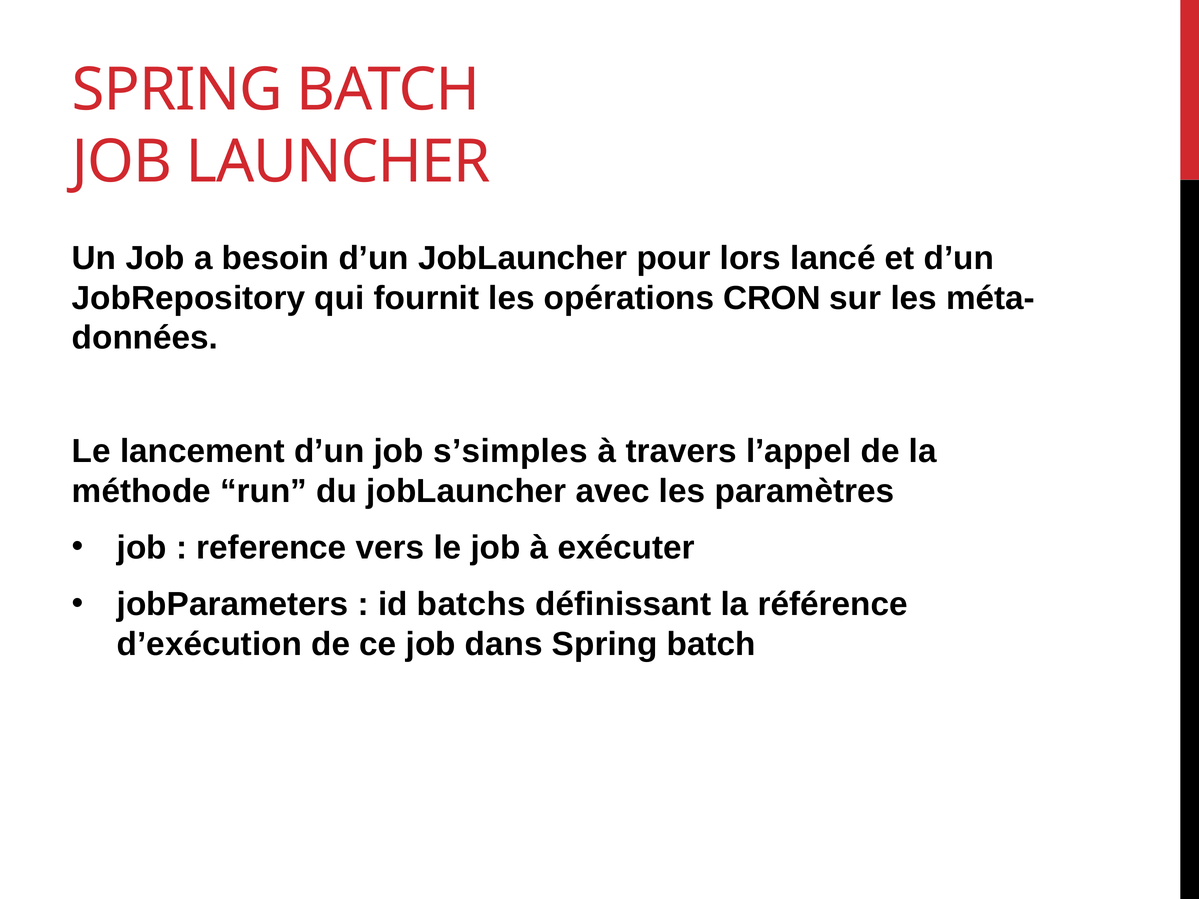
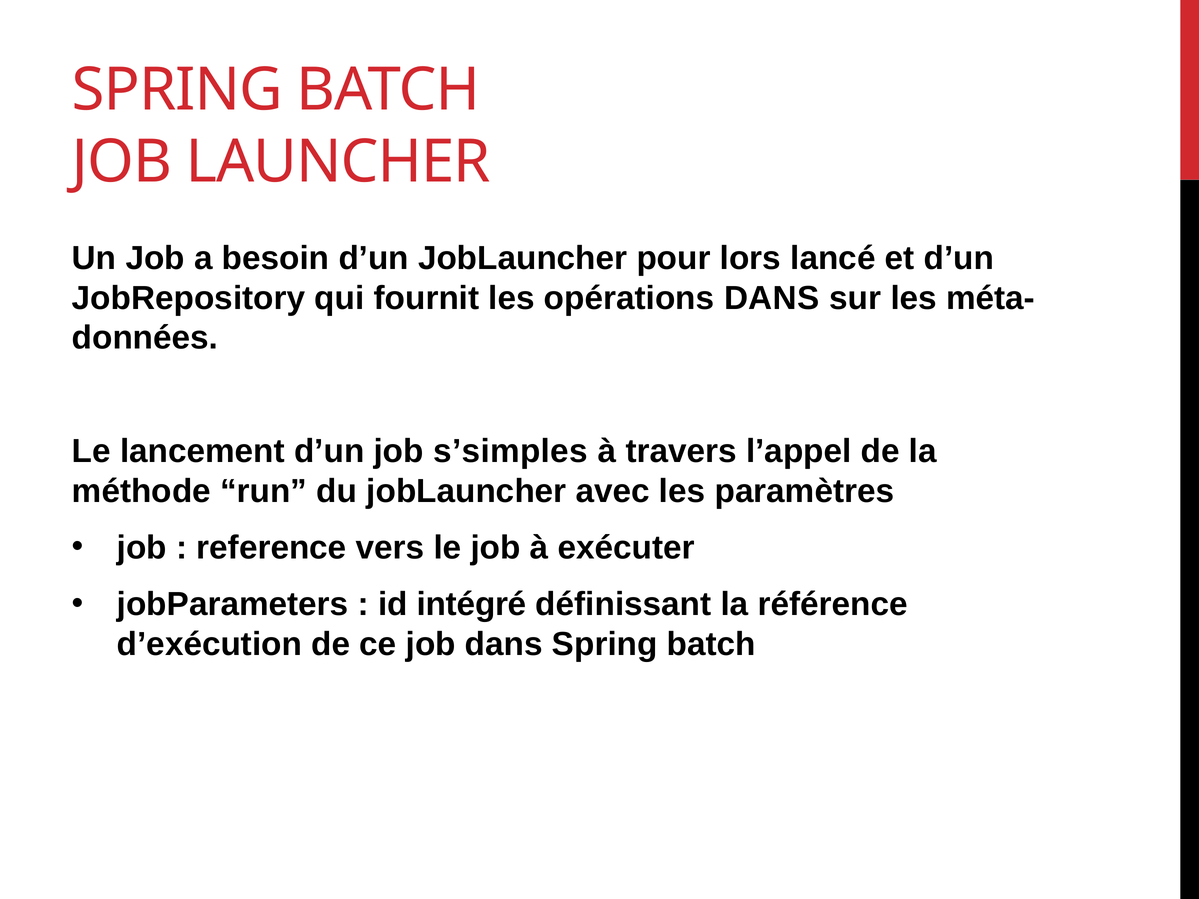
opérations CRON: CRON -> DANS
batchs: batchs -> intégré
